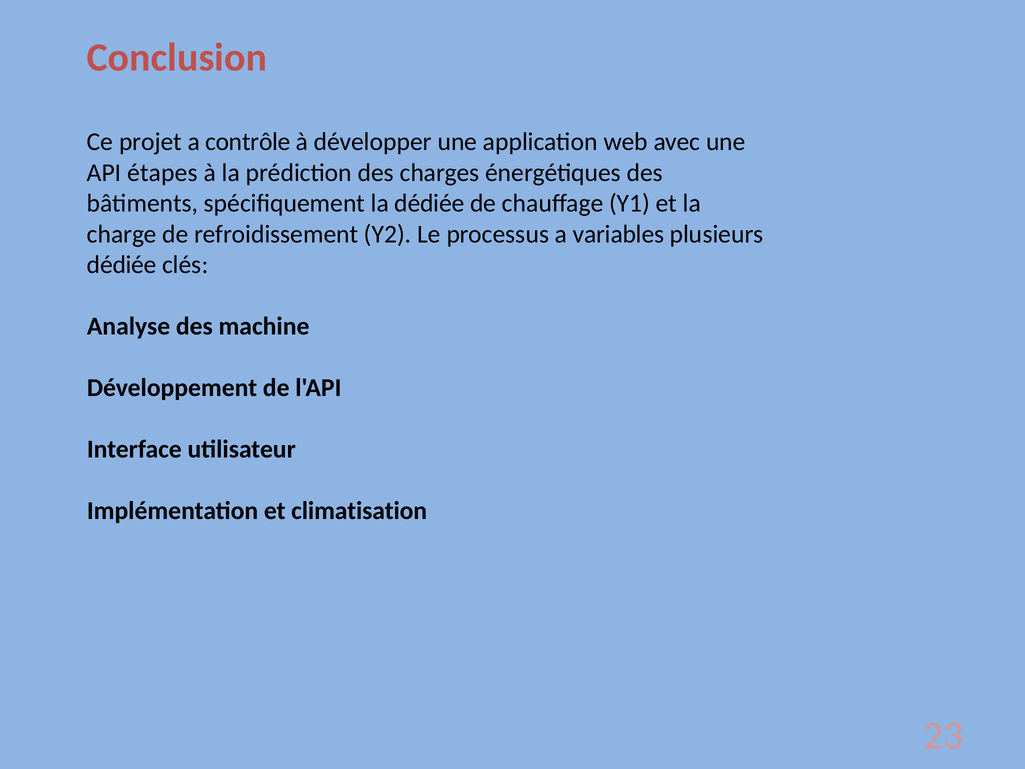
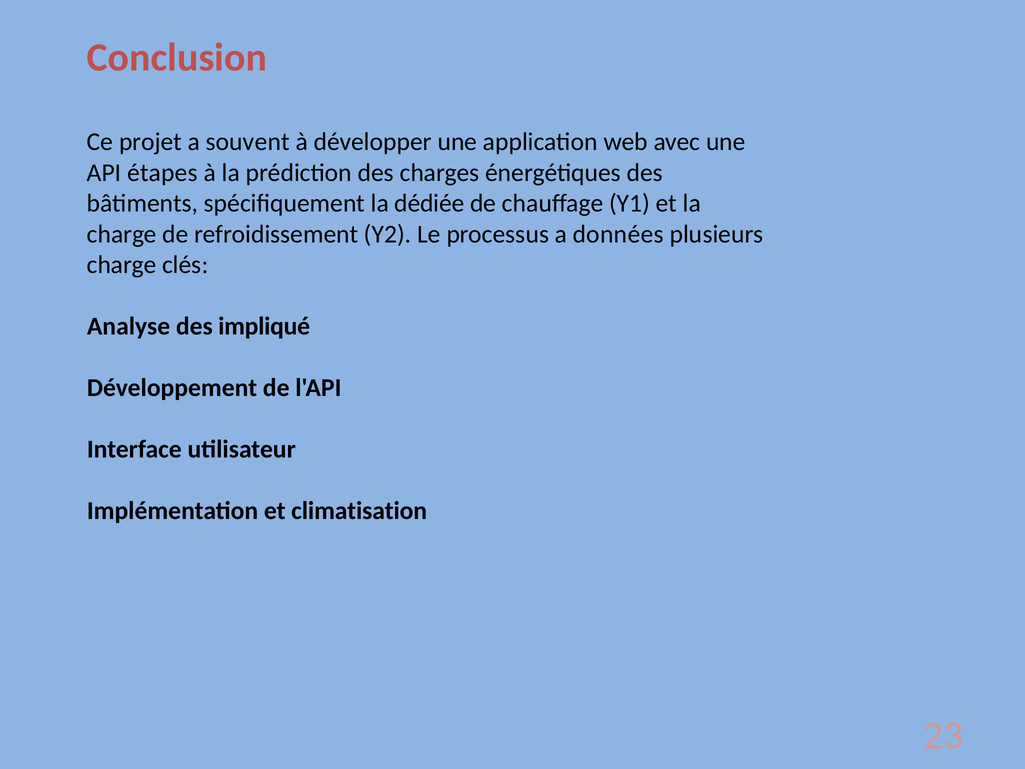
contrôle: contrôle -> souvent
variables: variables -> données
dédiée at (122, 265): dédiée -> charge
machine: machine -> impliqué
